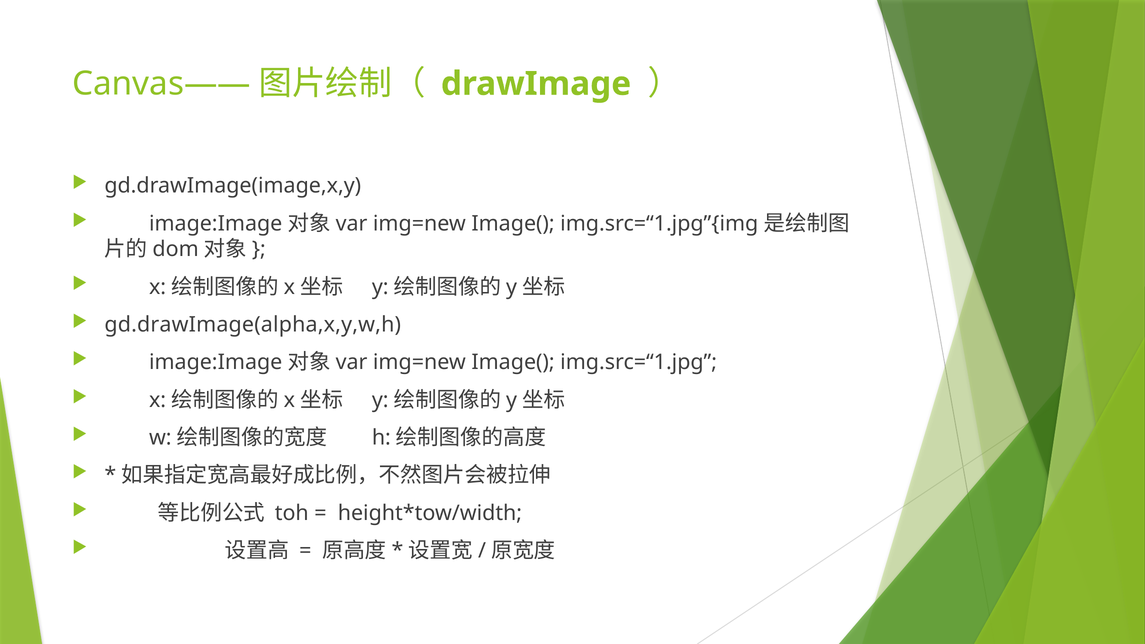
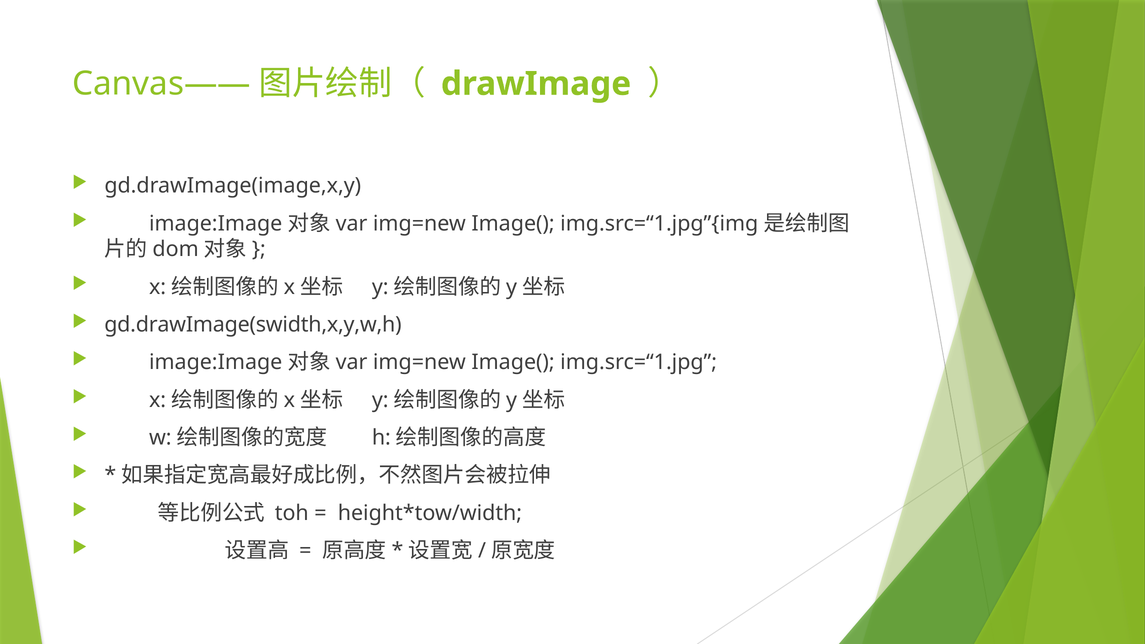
gd.drawImage(alpha,x,y,w,h: gd.drawImage(alpha,x,y,w,h -> gd.drawImage(swidth,x,y,w,h
